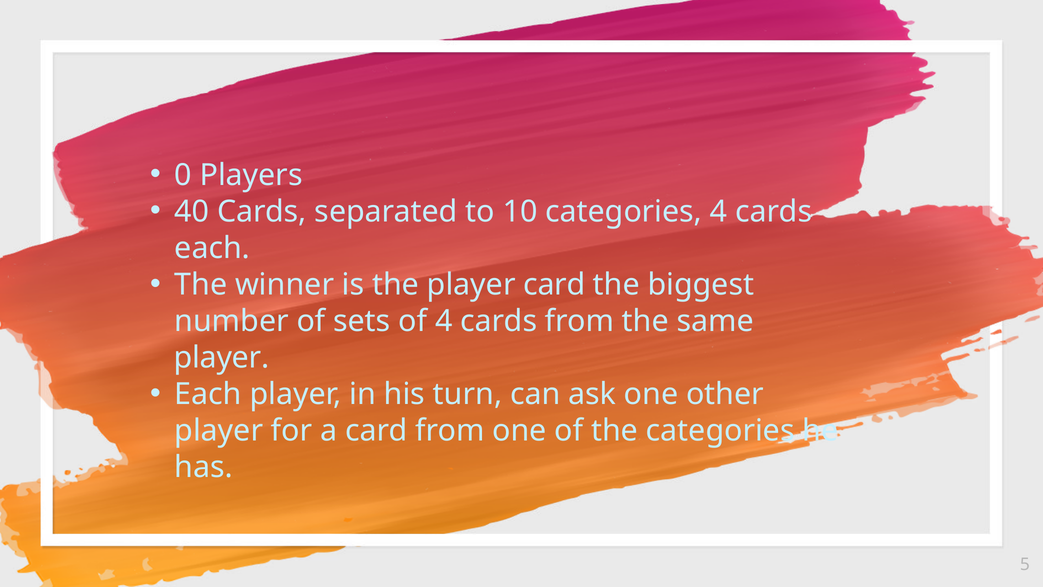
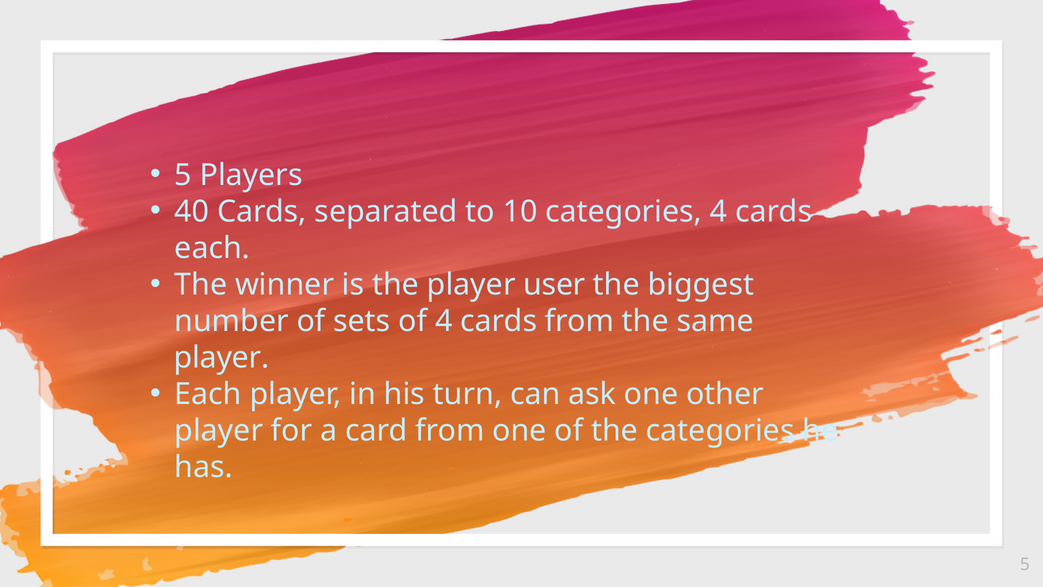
0 at (183, 175): 0 -> 5
player card: card -> user
